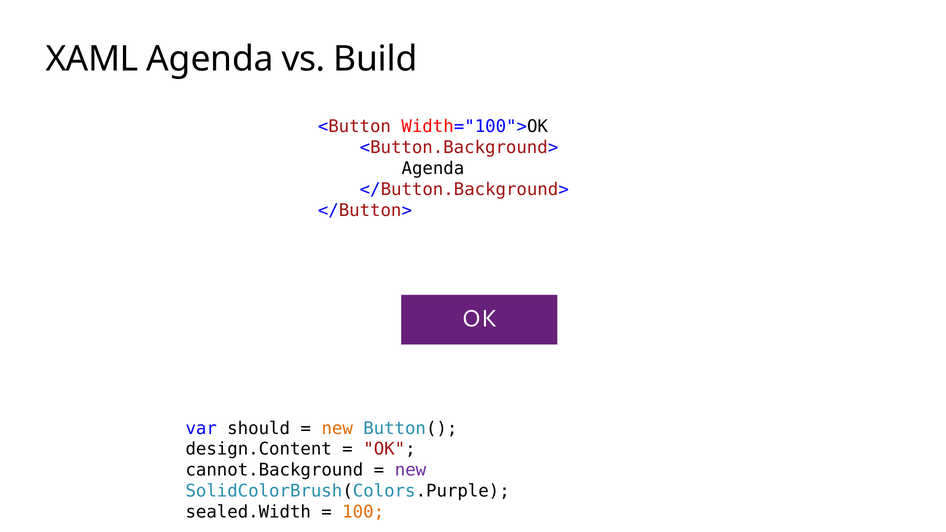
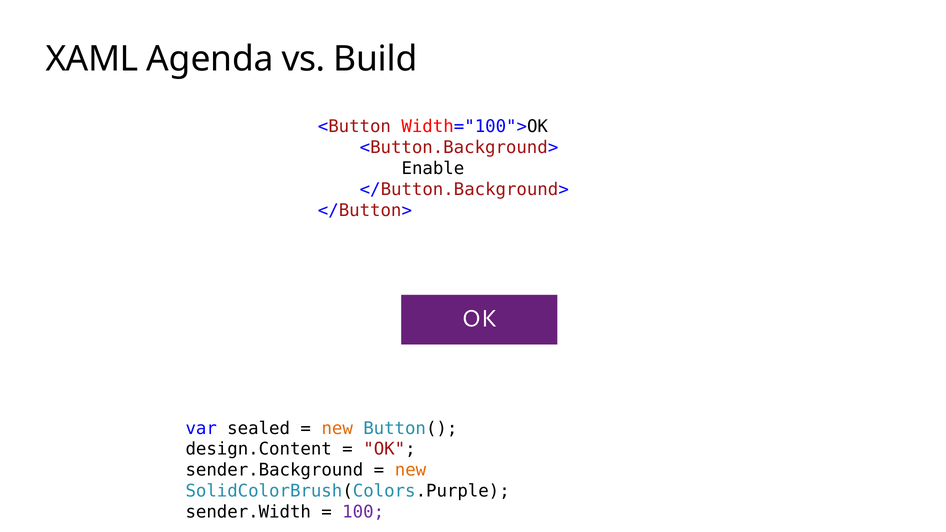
Agenda at (433, 169): Agenda -> Enable
should: should -> sealed
cannot.Background: cannot.Background -> sender.Background
new at (411, 470) colour: purple -> orange
sealed.Width: sealed.Width -> sender.Width
100 colour: orange -> purple
